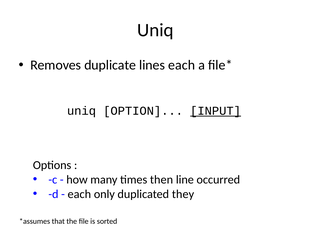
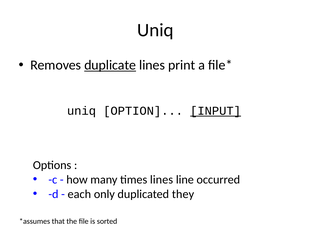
duplicate underline: none -> present
lines each: each -> print
times then: then -> lines
